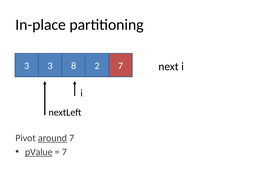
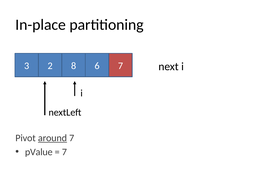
3 3: 3 -> 2
2: 2 -> 6
pValue underline: present -> none
